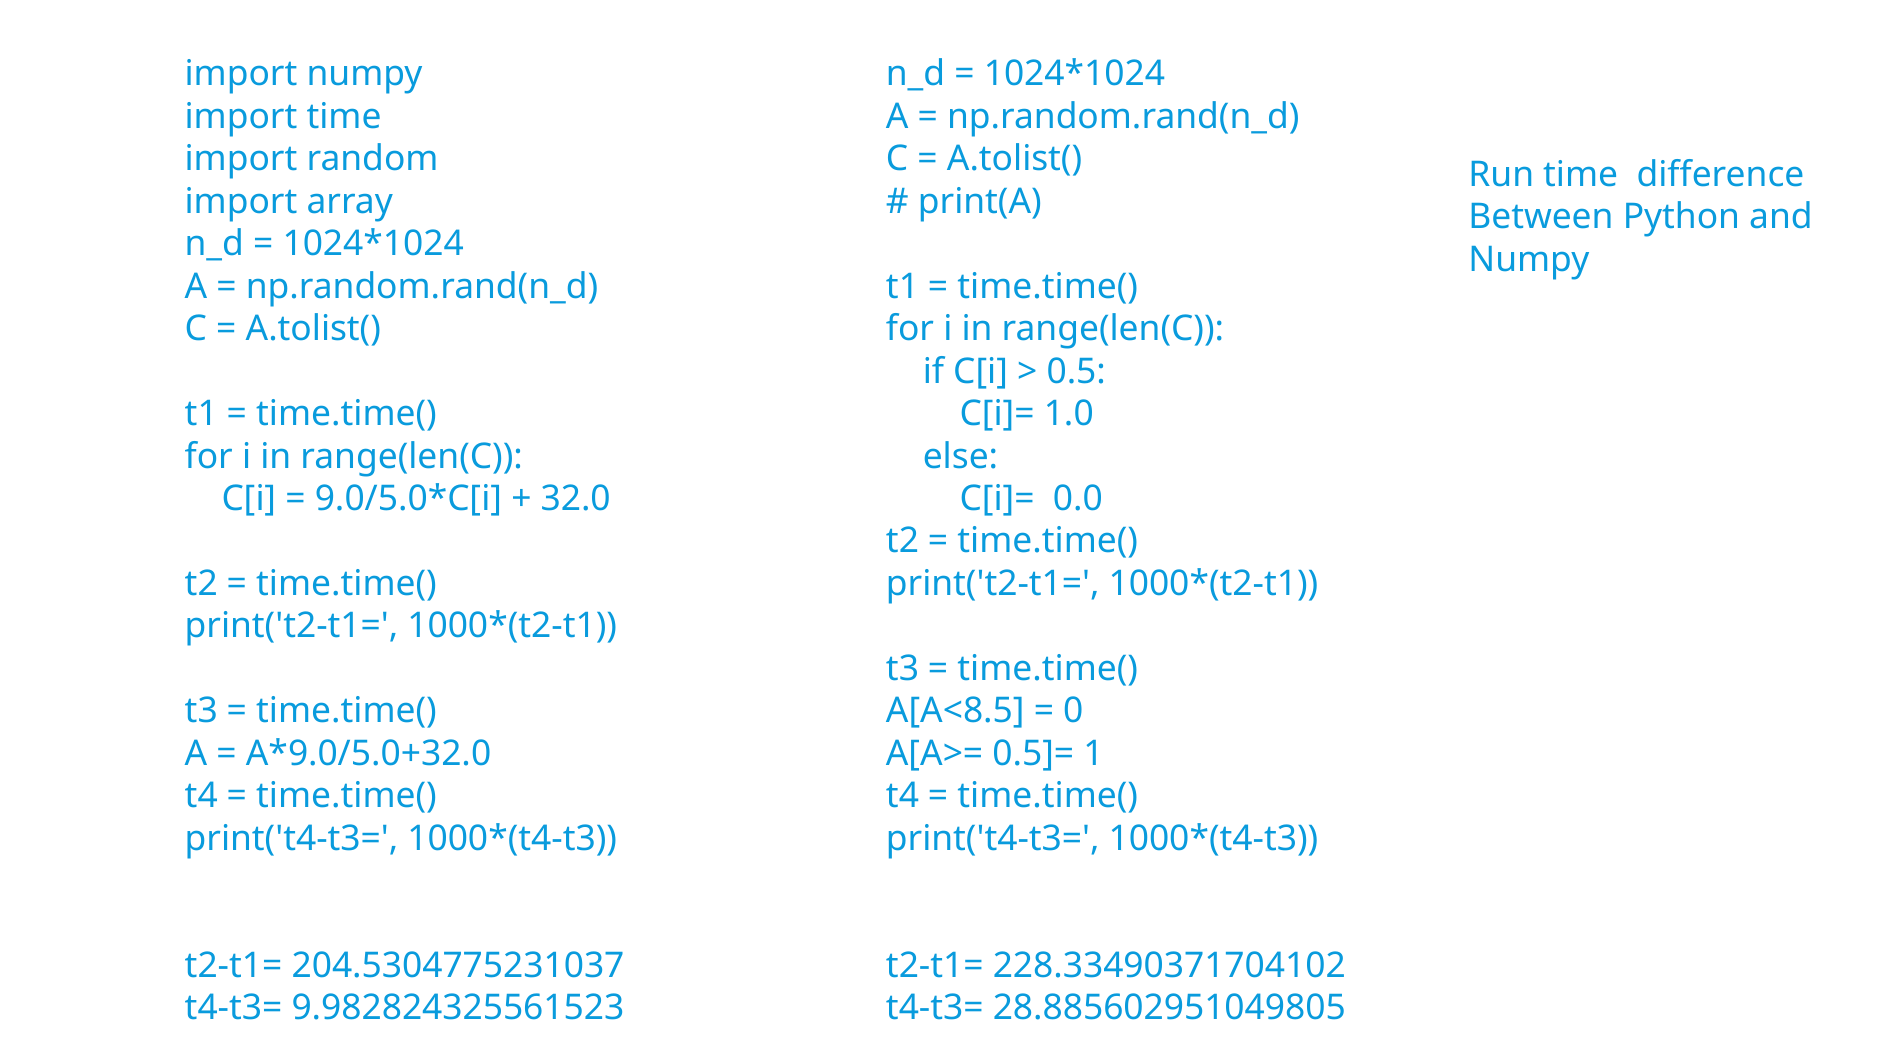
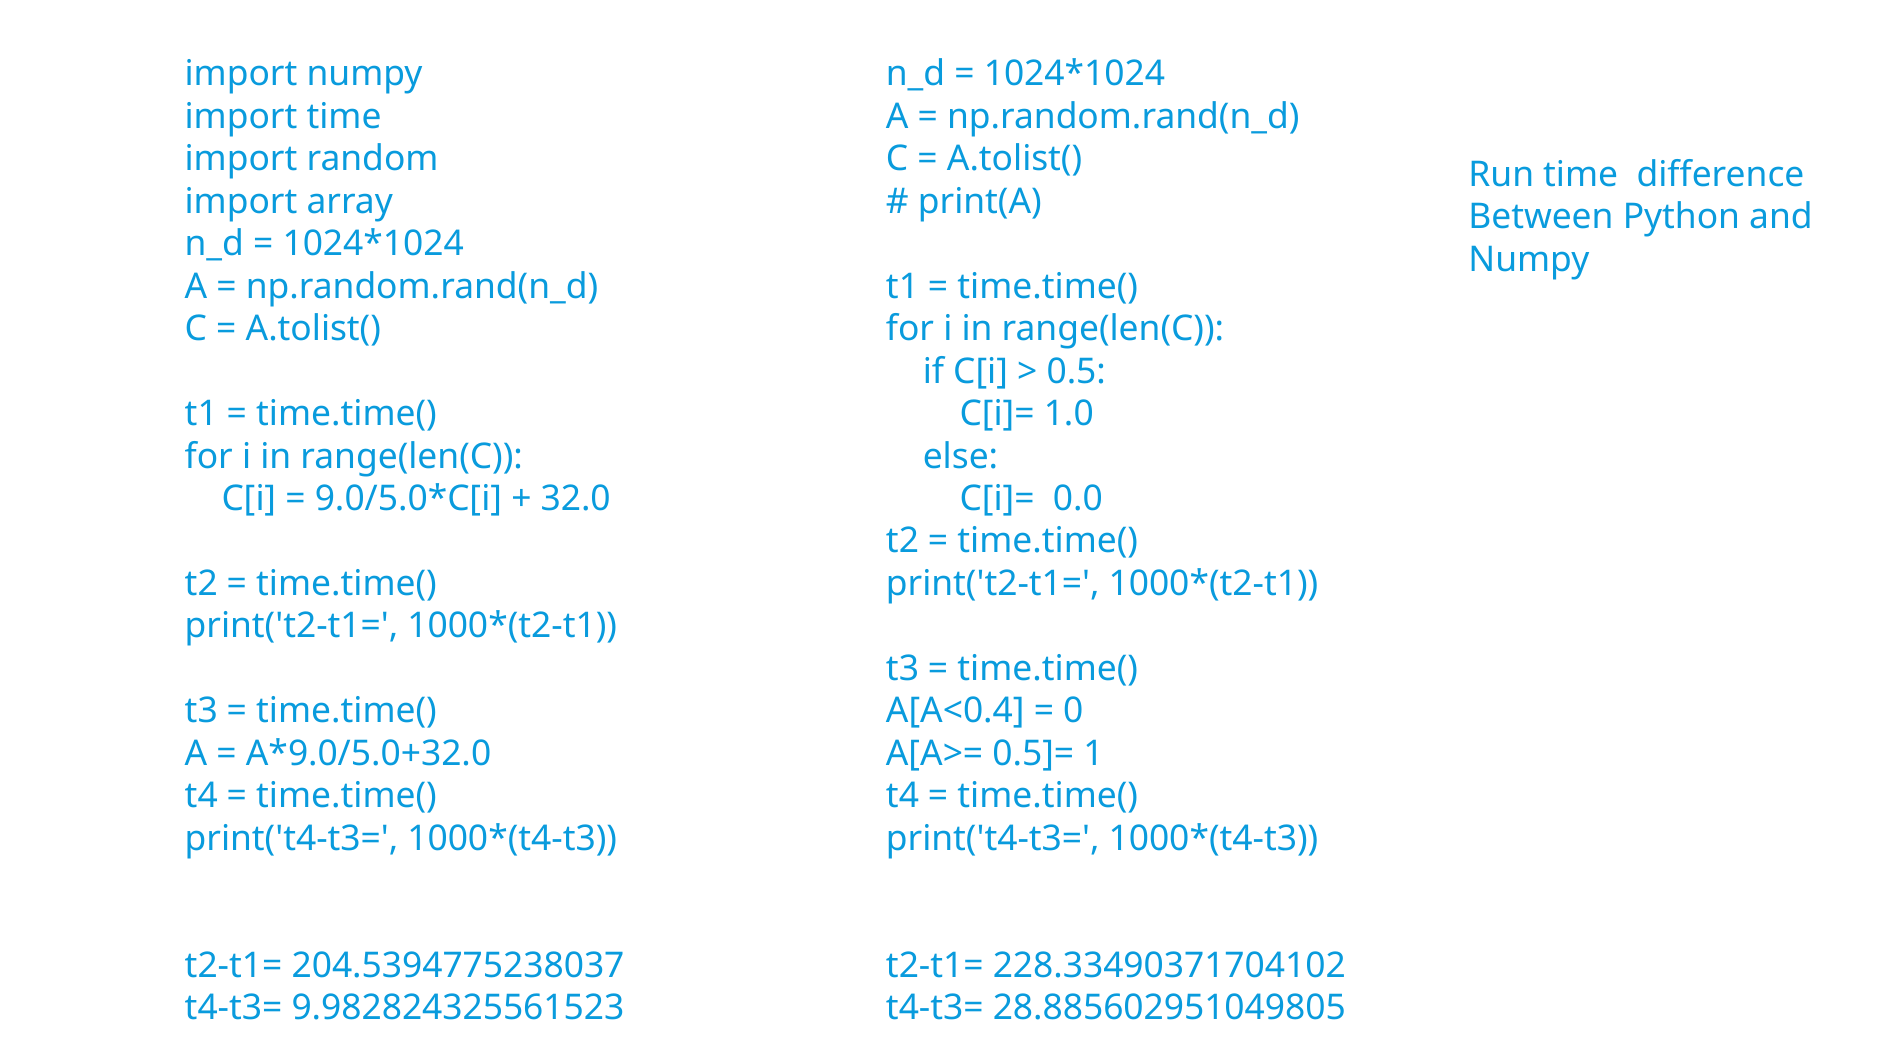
A[A<8.5: A[A<8.5 -> A[A<0.4
204.5304775231037: 204.5304775231037 -> 204.5394775238037
